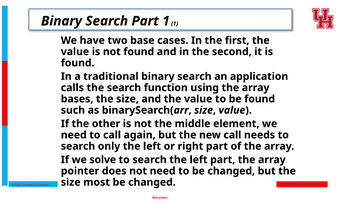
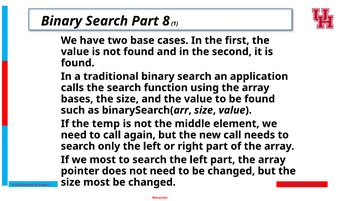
Part 1: 1 -> 8
other: other -> temp
we solve: solve -> most
